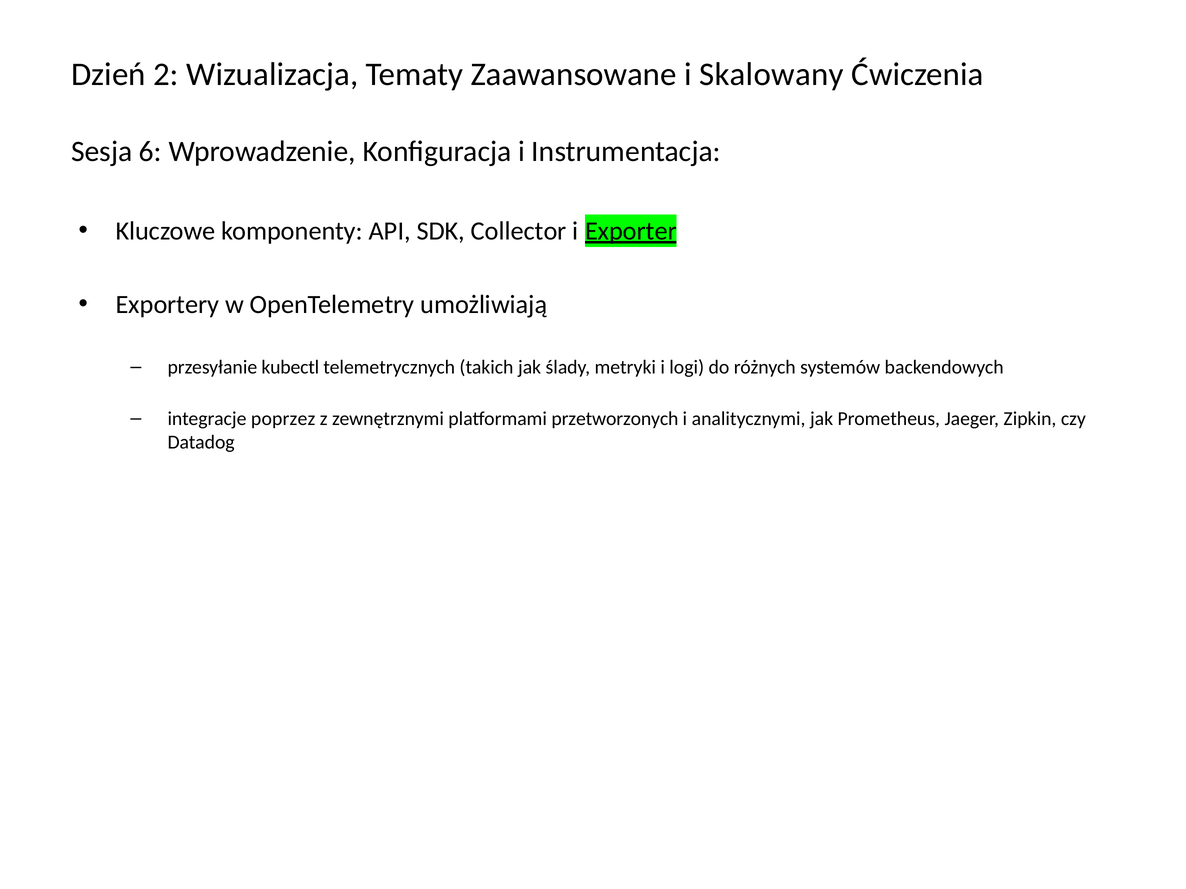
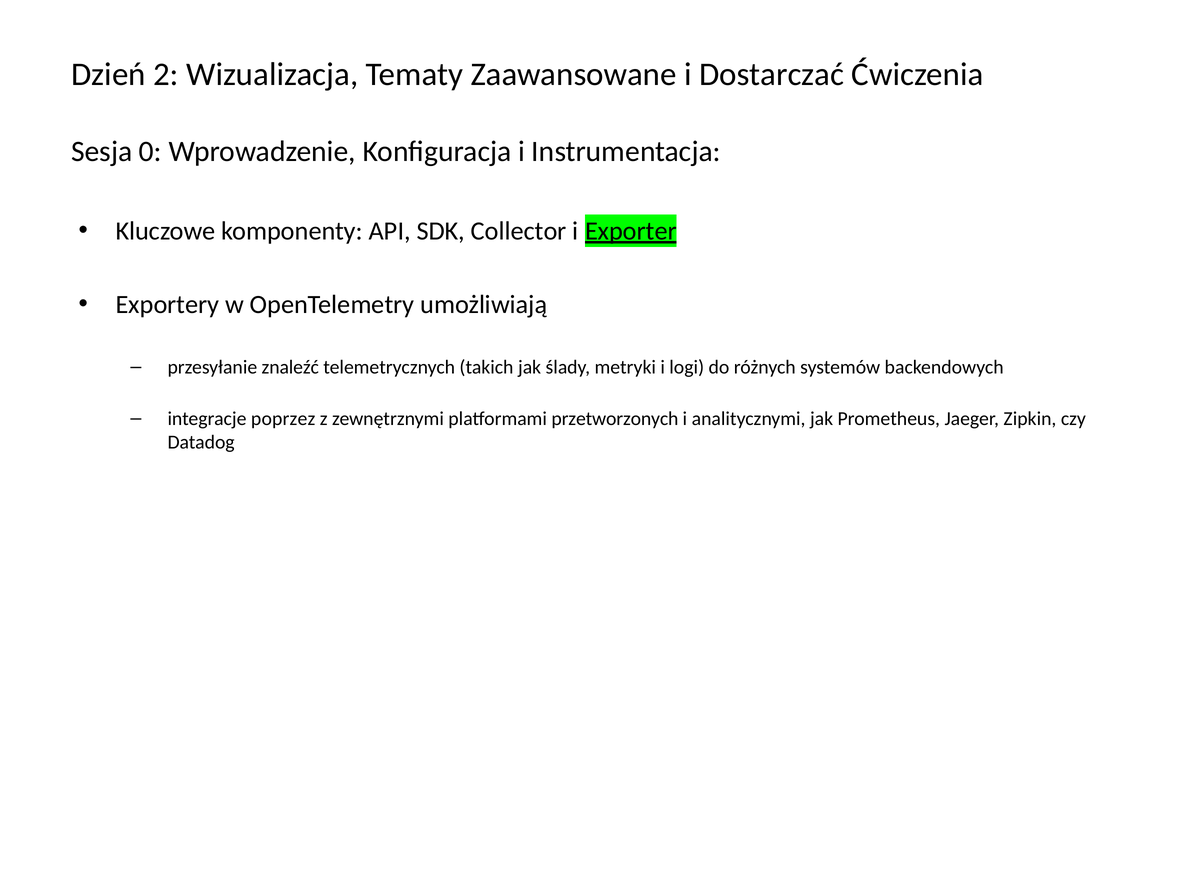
Skalowany: Skalowany -> Dostarczać
6: 6 -> 0
kubectl: kubectl -> znaleźć
